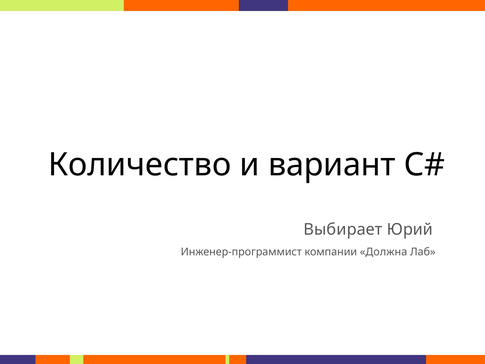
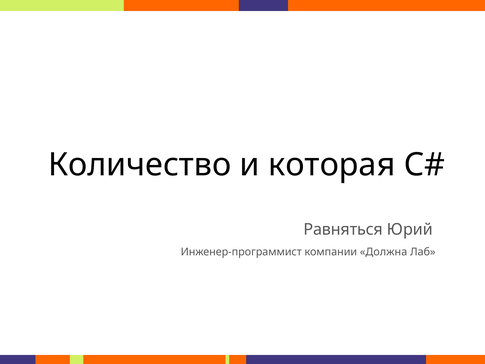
вариант: вариант -> которая
Выбирает: Выбирает -> Равняться
